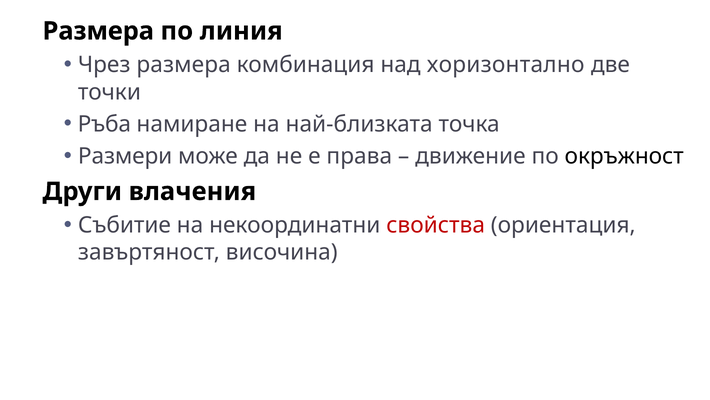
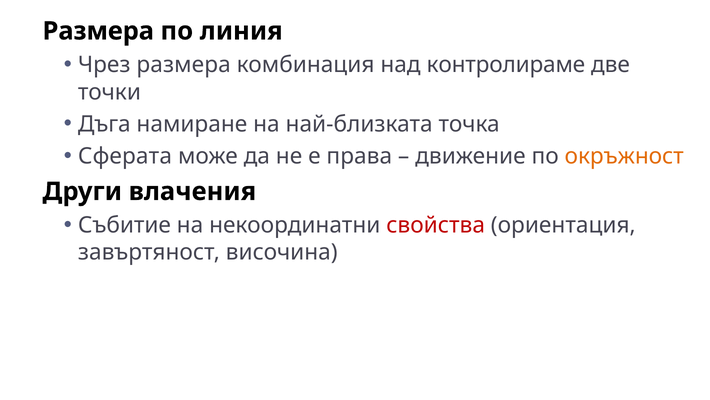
хоризонтално: хоризонтално -> контролираме
Ръба: Ръба -> Дъга
Размери: Размери -> Сферата
окръжност colour: black -> orange
